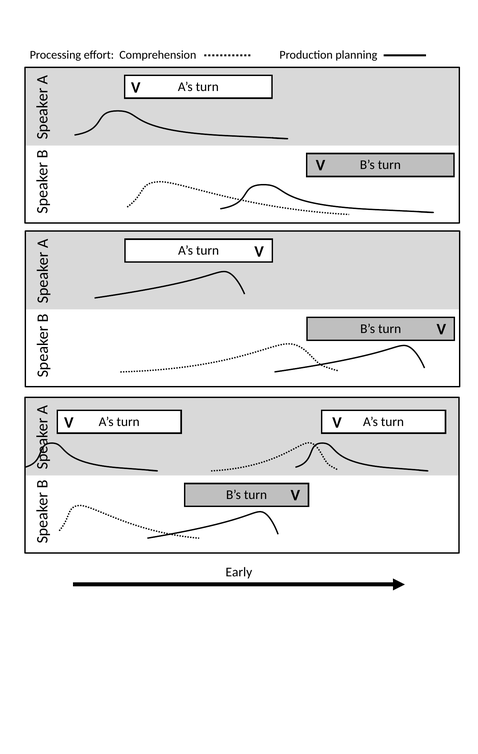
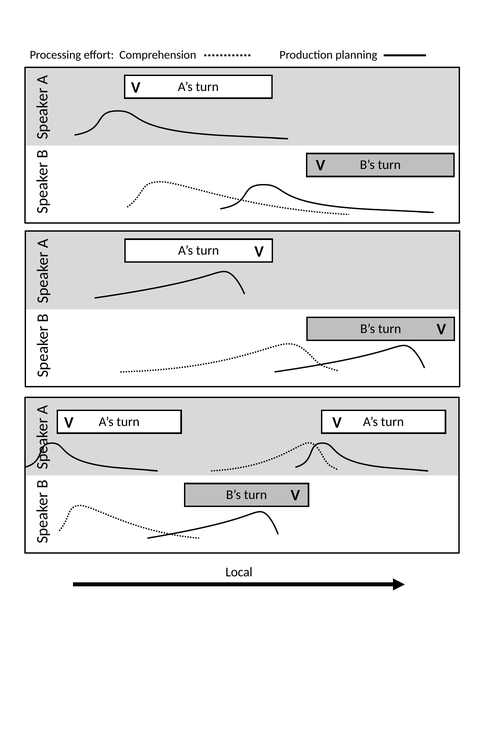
Early: Early -> Local
